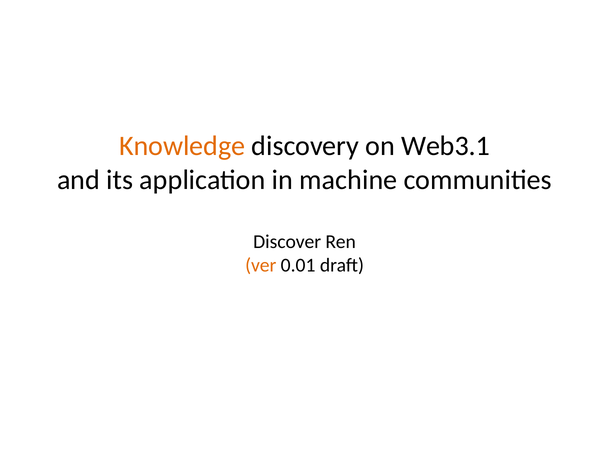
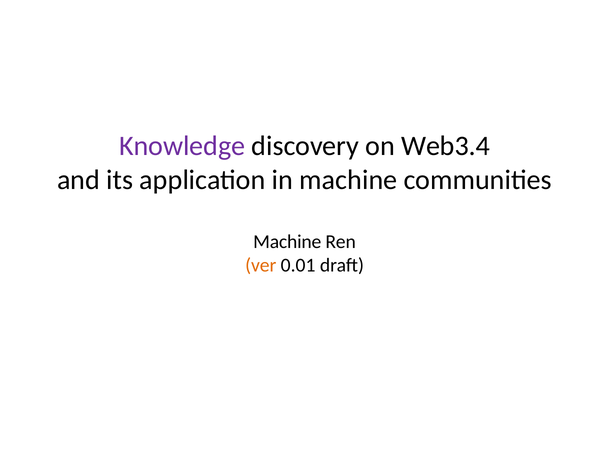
Knowledge colour: orange -> purple
Web3.1: Web3.1 -> Web3.4
Discover at (287, 242): Discover -> Machine
